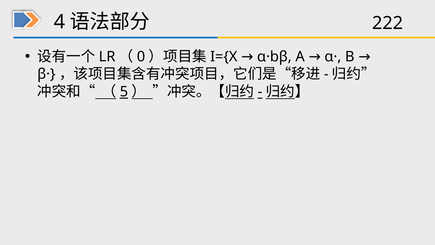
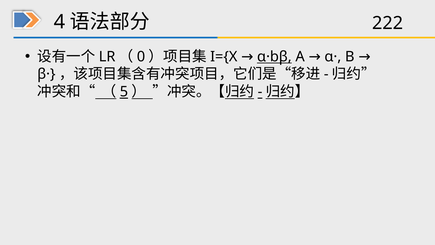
α·bβ underline: none -> present
